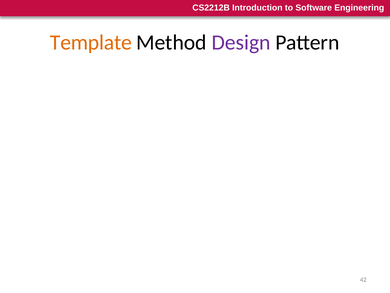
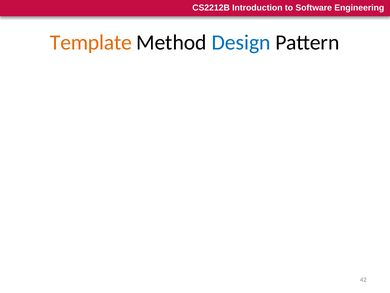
Design colour: purple -> blue
